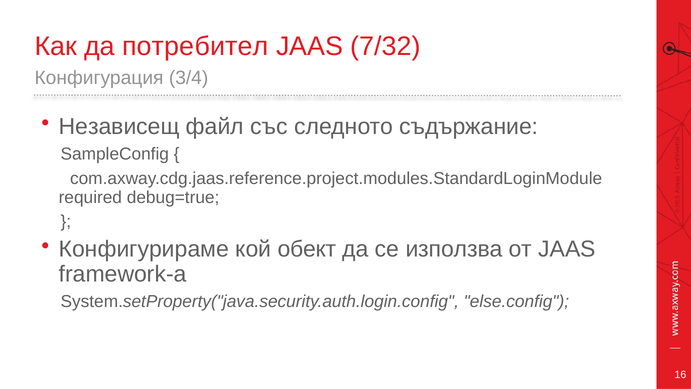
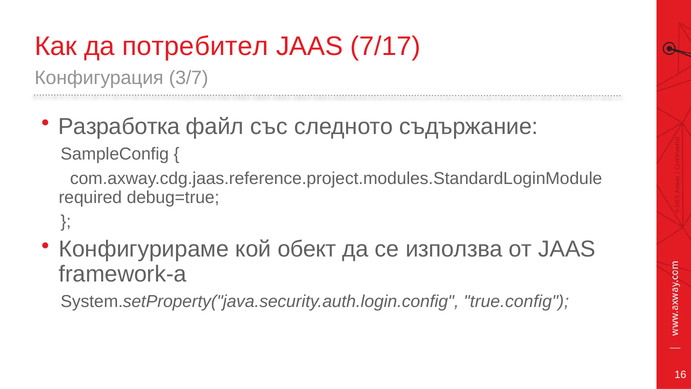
7/32: 7/32 -> 7/17
3/4: 3/4 -> 3/7
Независещ: Независещ -> Разработка
else.config: else.config -> true.config
